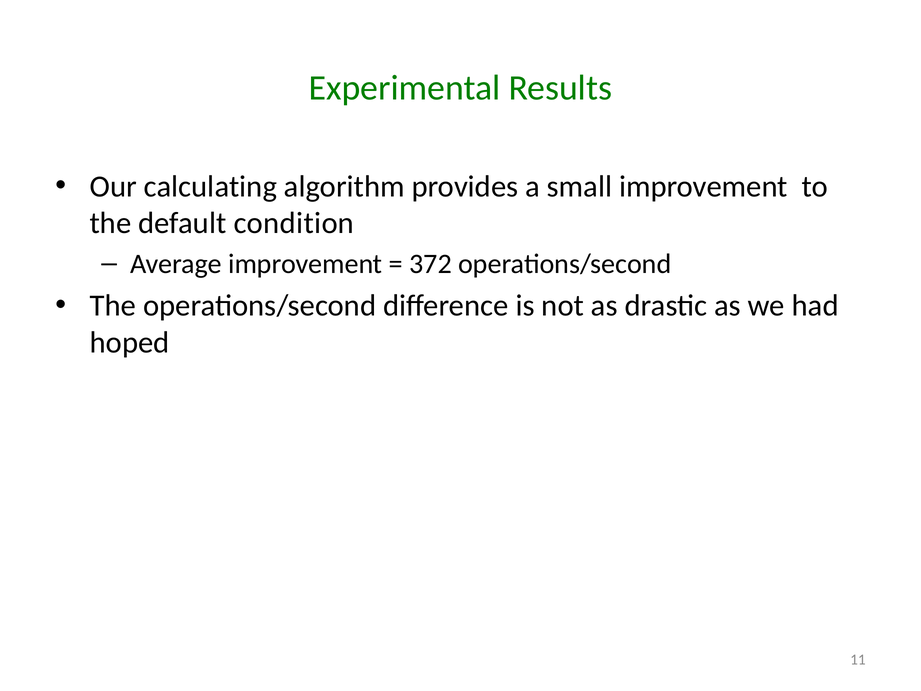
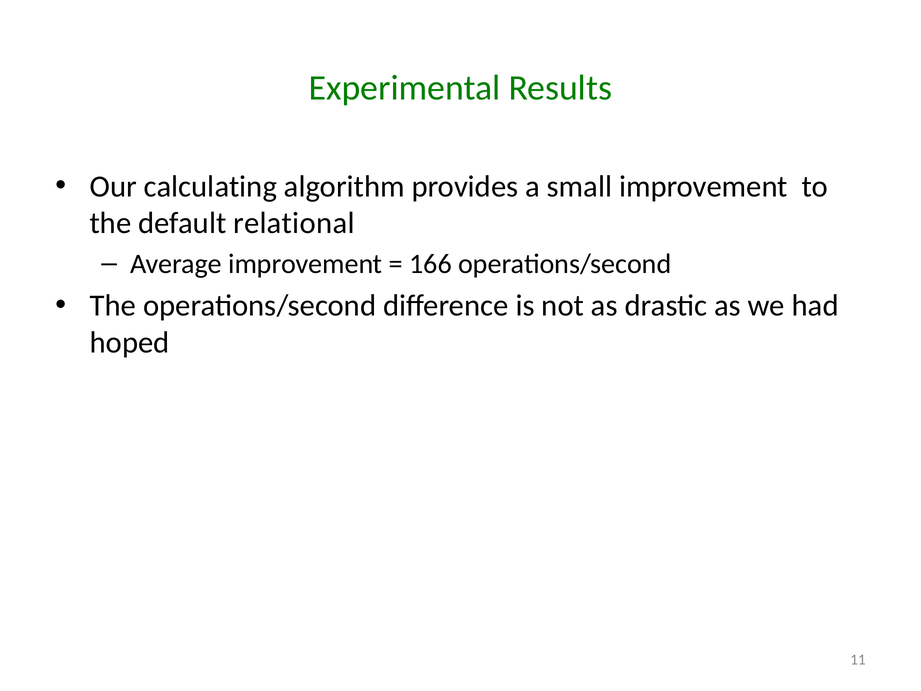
condition: condition -> relational
372: 372 -> 166
